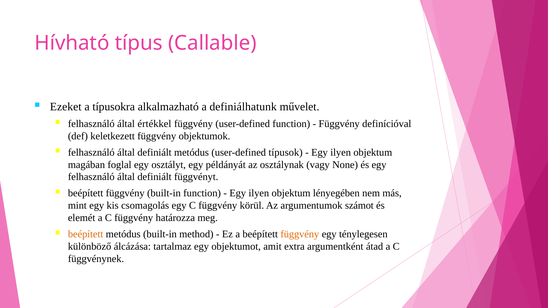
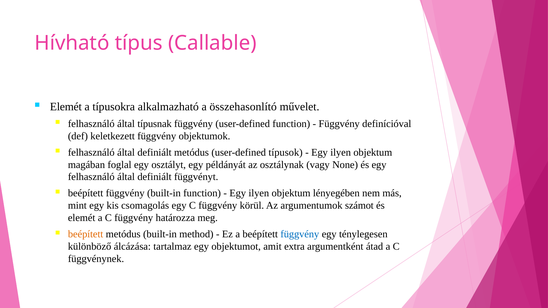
Ezeket at (66, 107): Ezeket -> Elemét
definiálhatunk: definiálhatunk -> összehasonlító
értékkel: értékkel -> típusnak
függvény at (300, 234) colour: orange -> blue
